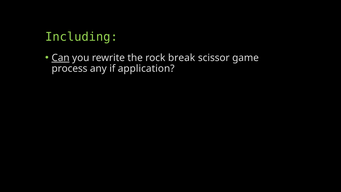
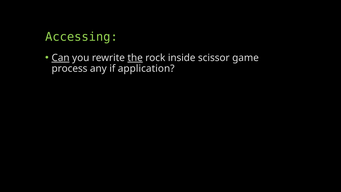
Including: Including -> Accessing
the underline: none -> present
break: break -> inside
